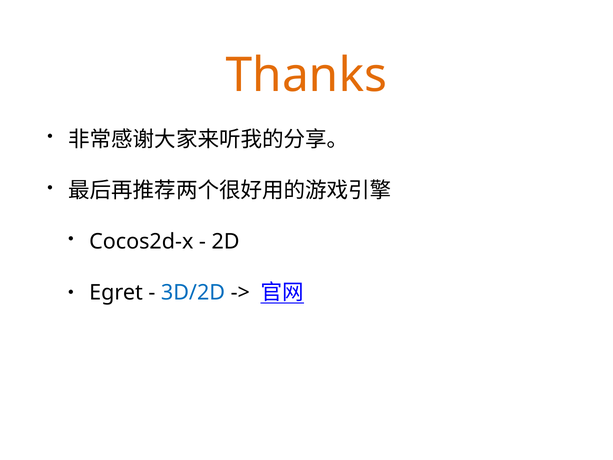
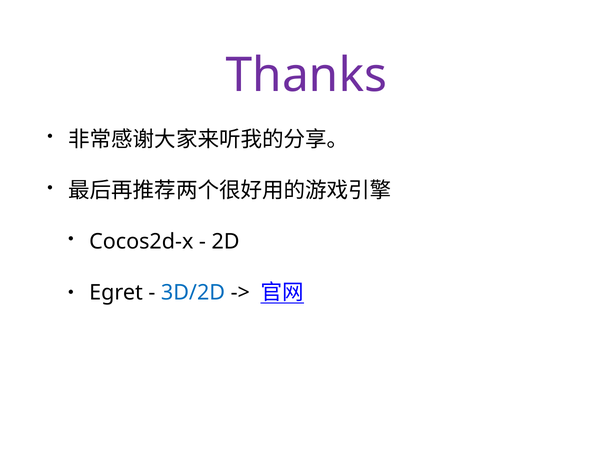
Thanks colour: orange -> purple
